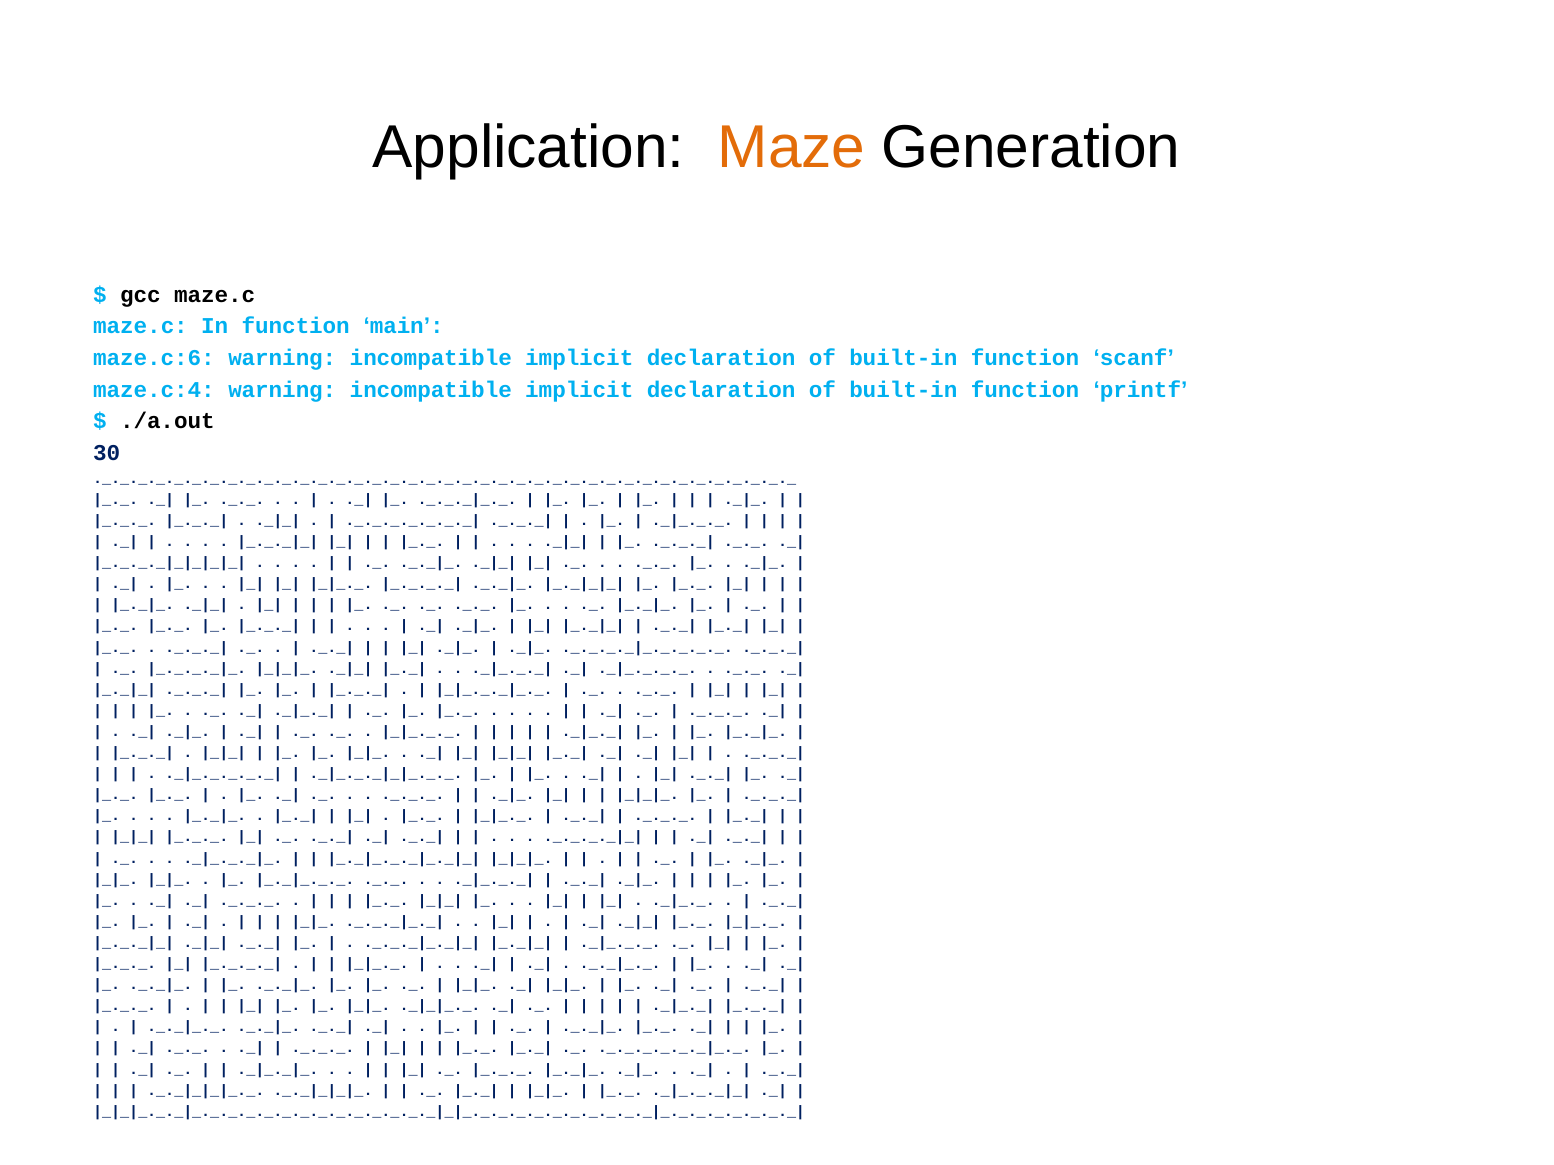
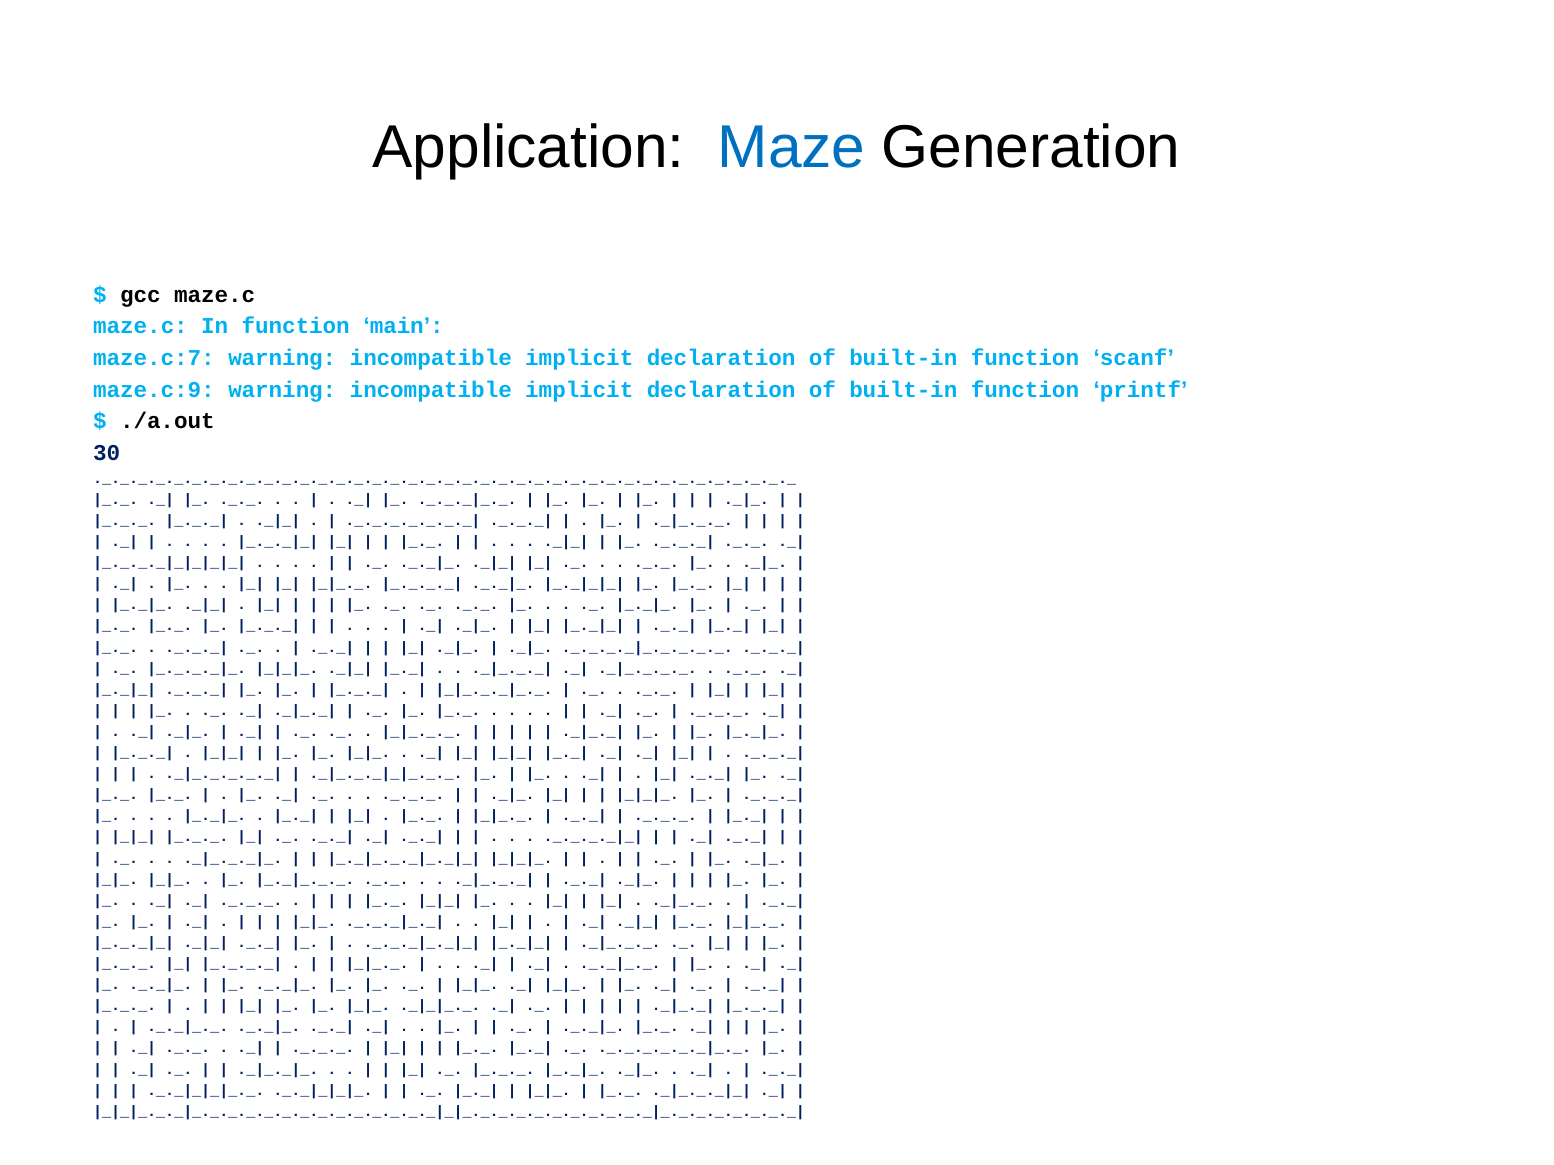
Maze colour: orange -> blue
maze.c:6: maze.c:6 -> maze.c:7
maze.c:4: maze.c:4 -> maze.c:9
